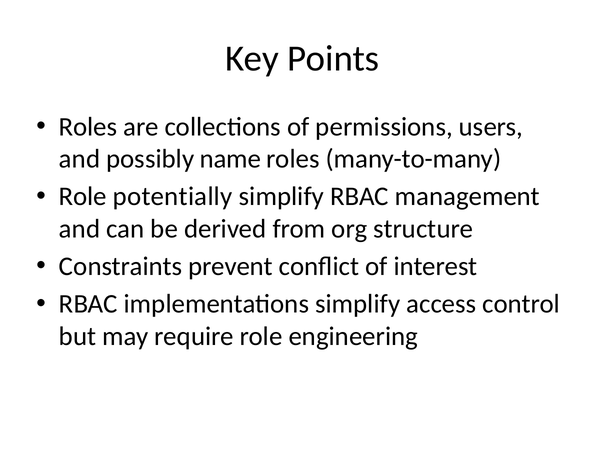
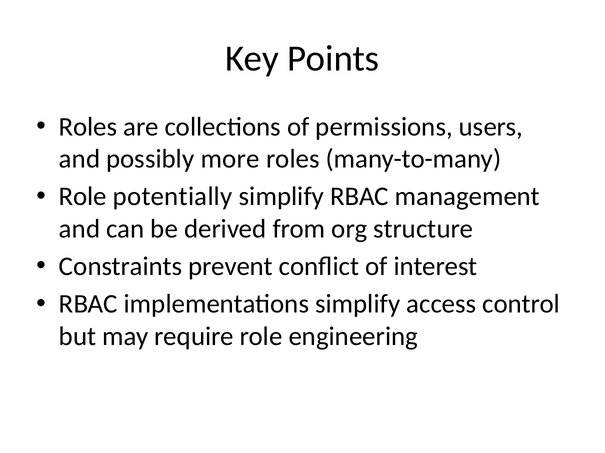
name: name -> more
